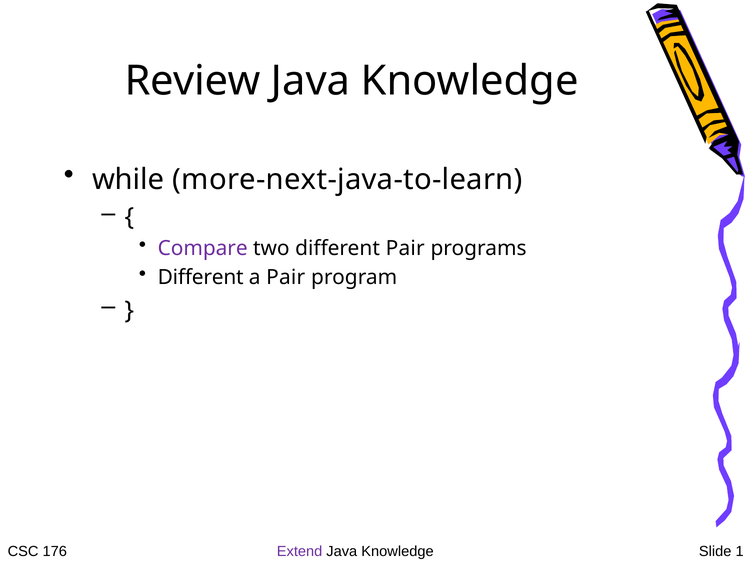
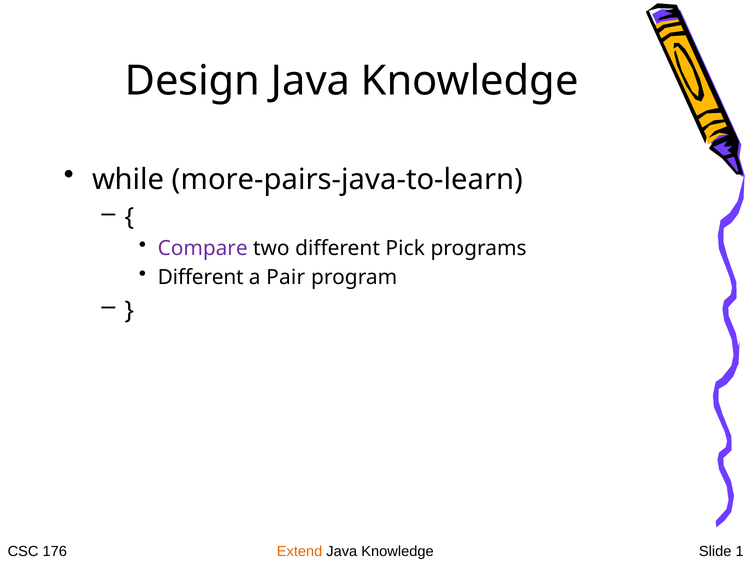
Review: Review -> Design
more-next-java-to-learn: more-next-java-to-learn -> more-pairs-java-to-learn
different Pair: Pair -> Pick
Extend colour: purple -> orange
